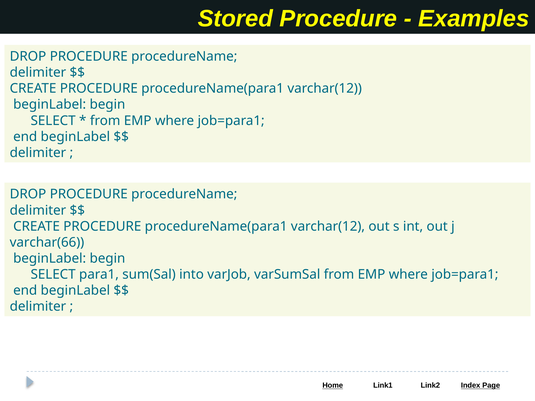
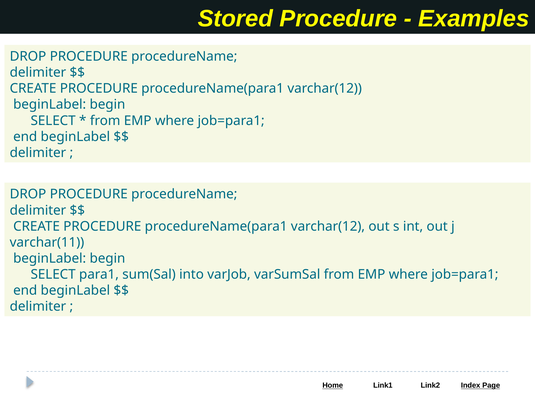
varchar(66: varchar(66 -> varchar(11
